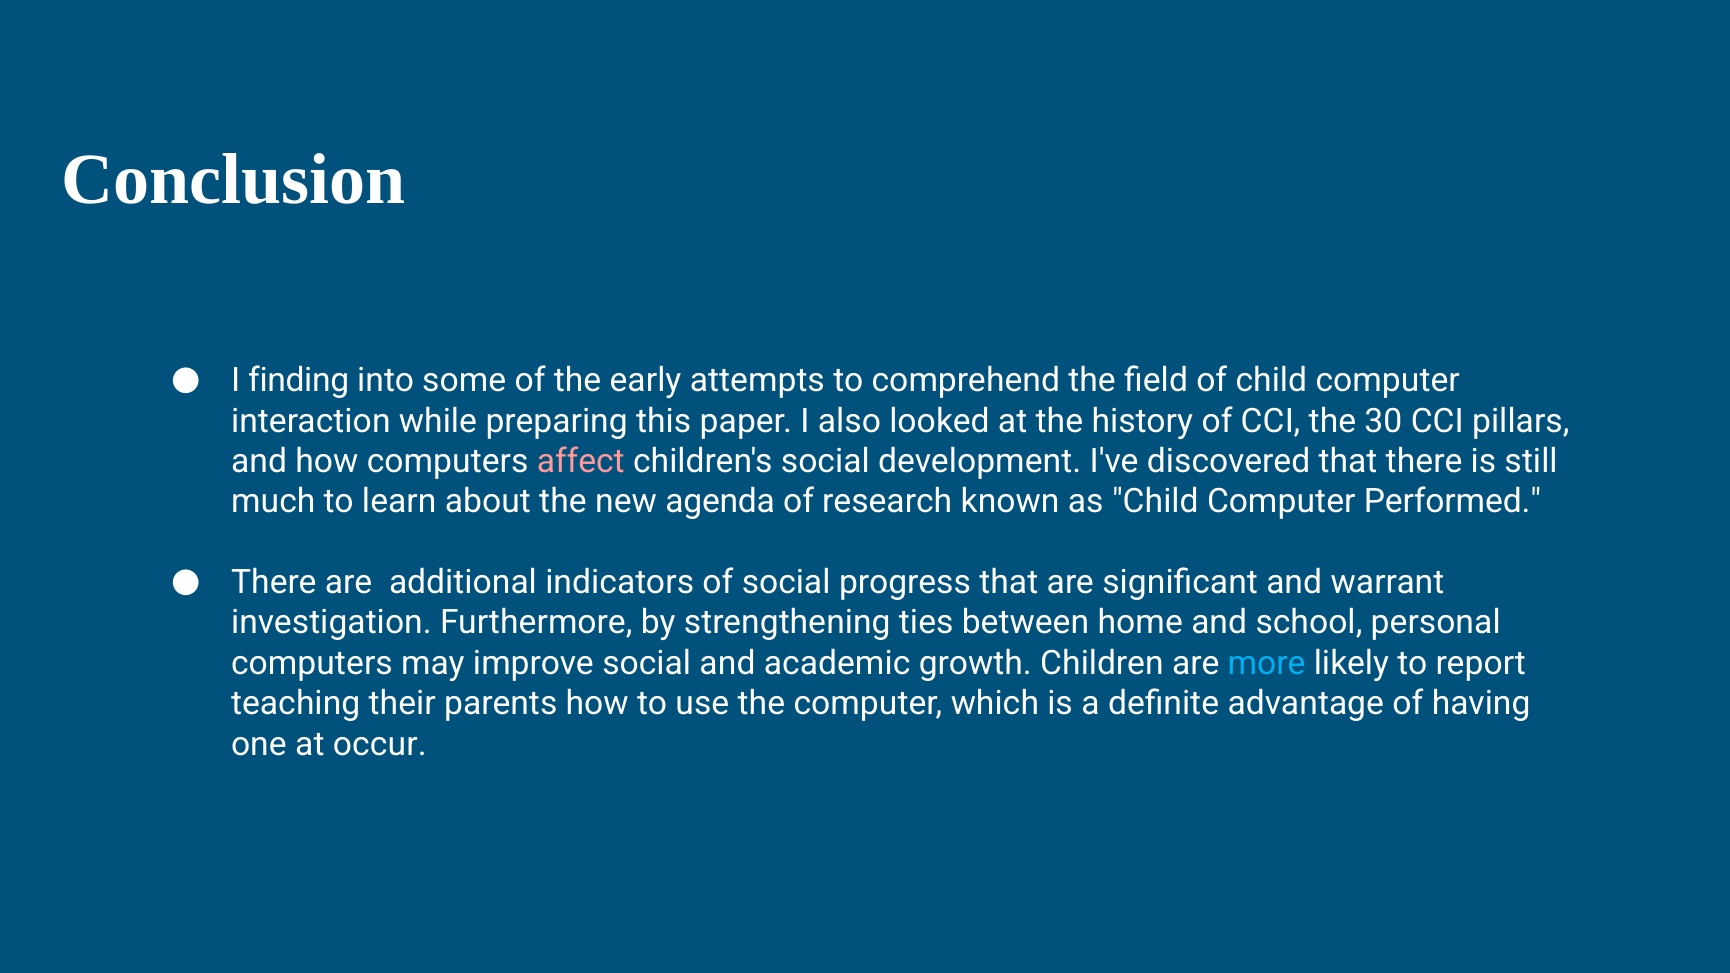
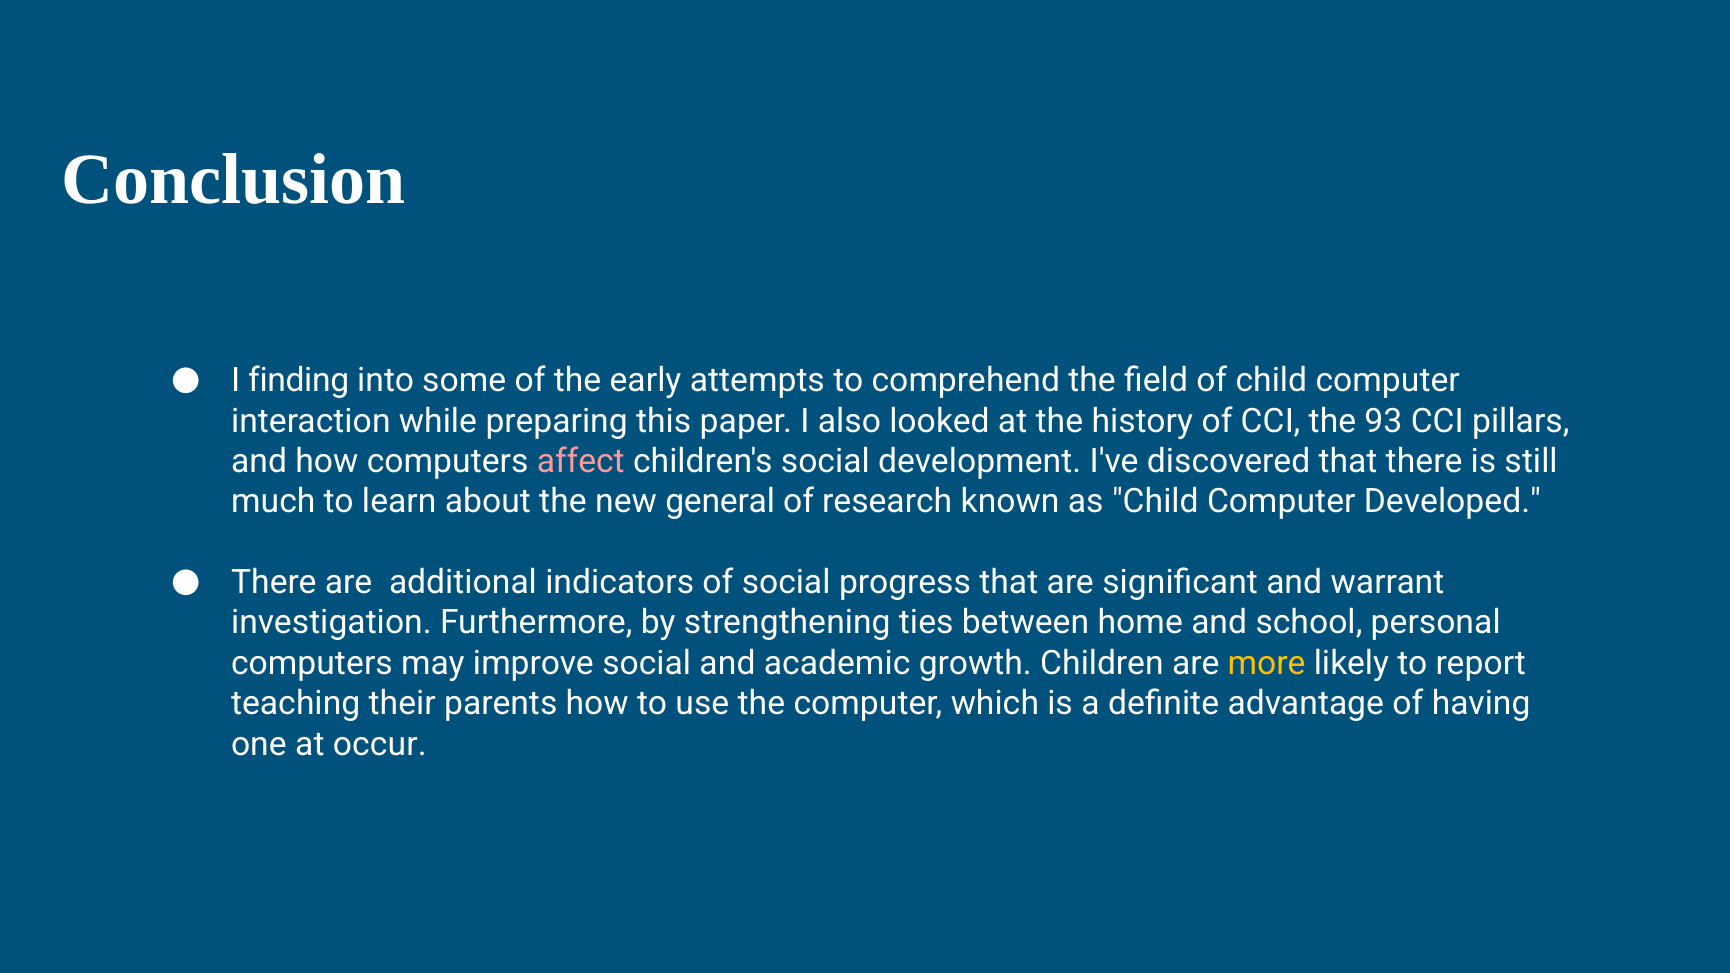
30: 30 -> 93
agenda: agenda -> general
Performed: Performed -> Developed
more colour: light blue -> yellow
